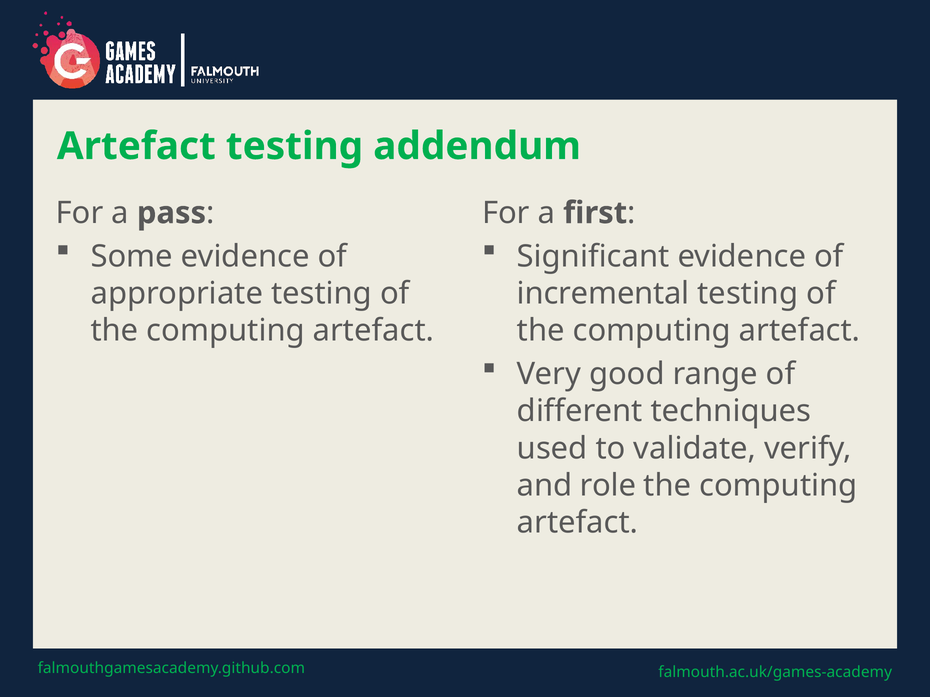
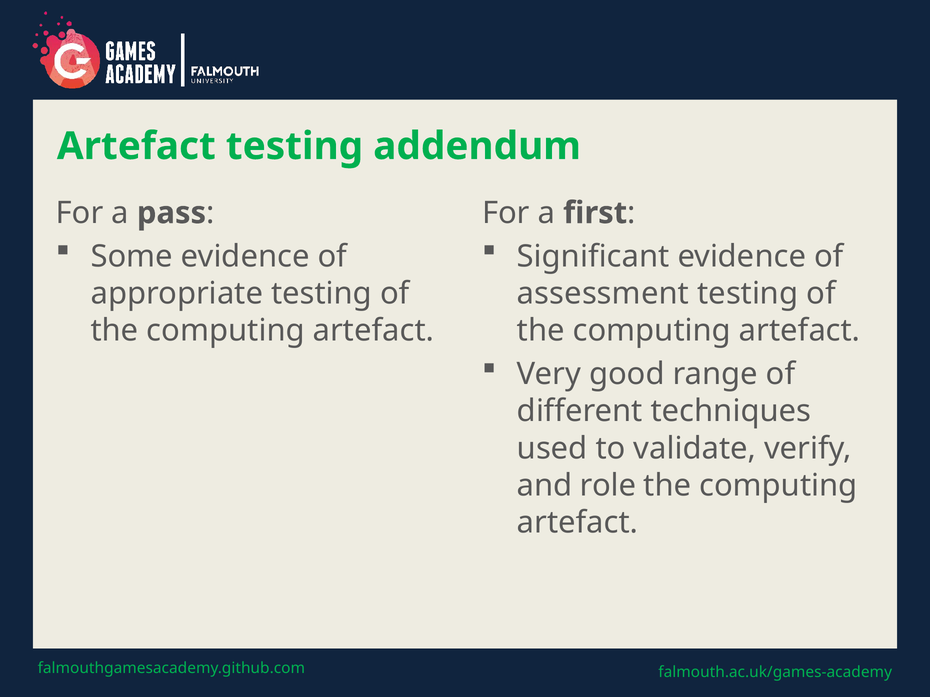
incremental: incremental -> assessment
